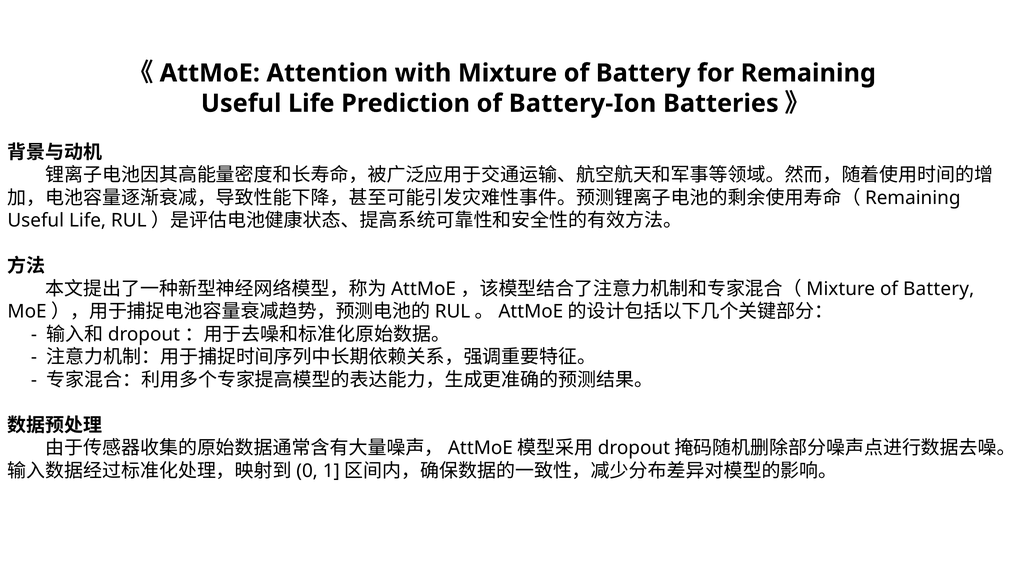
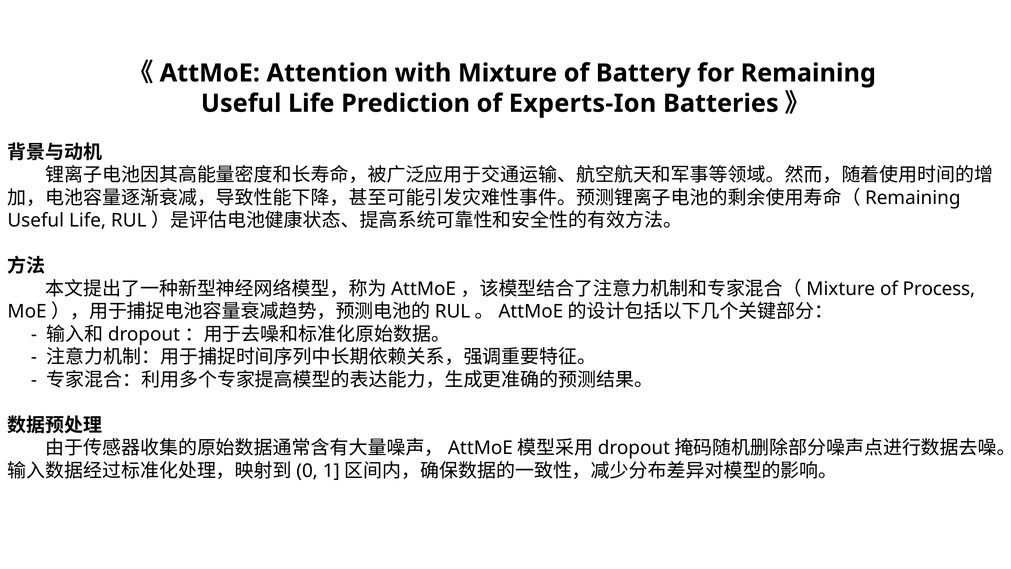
Battery-Ion: Battery-Ion -> Experts-Ion
Battery at (939, 289): Battery -> Process
